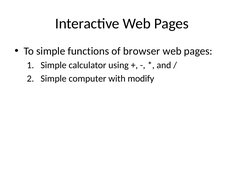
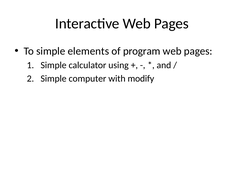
functions: functions -> elements
browser: browser -> program
